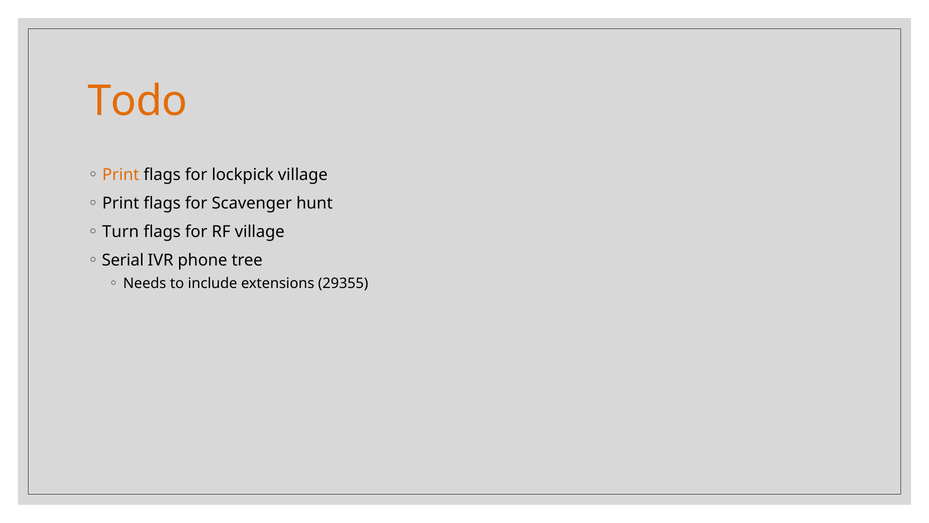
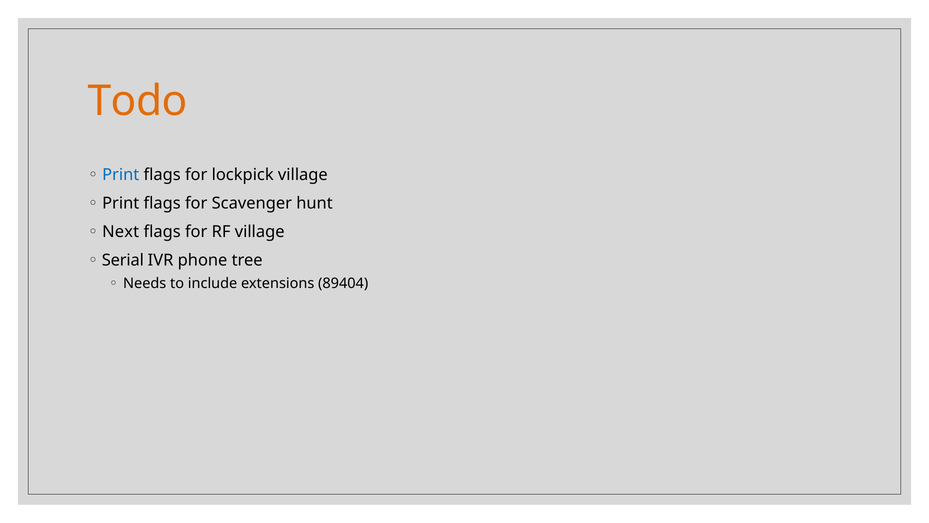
Print at (121, 175) colour: orange -> blue
Turn: Turn -> Next
29355: 29355 -> 89404
